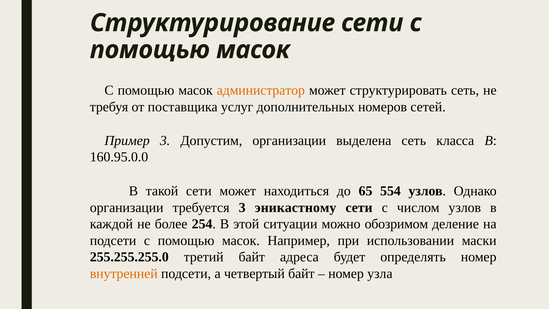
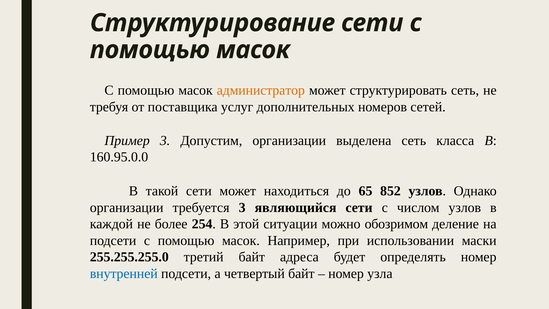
554: 554 -> 852
эникастному: эникастному -> являющийся
внутренней colour: orange -> blue
